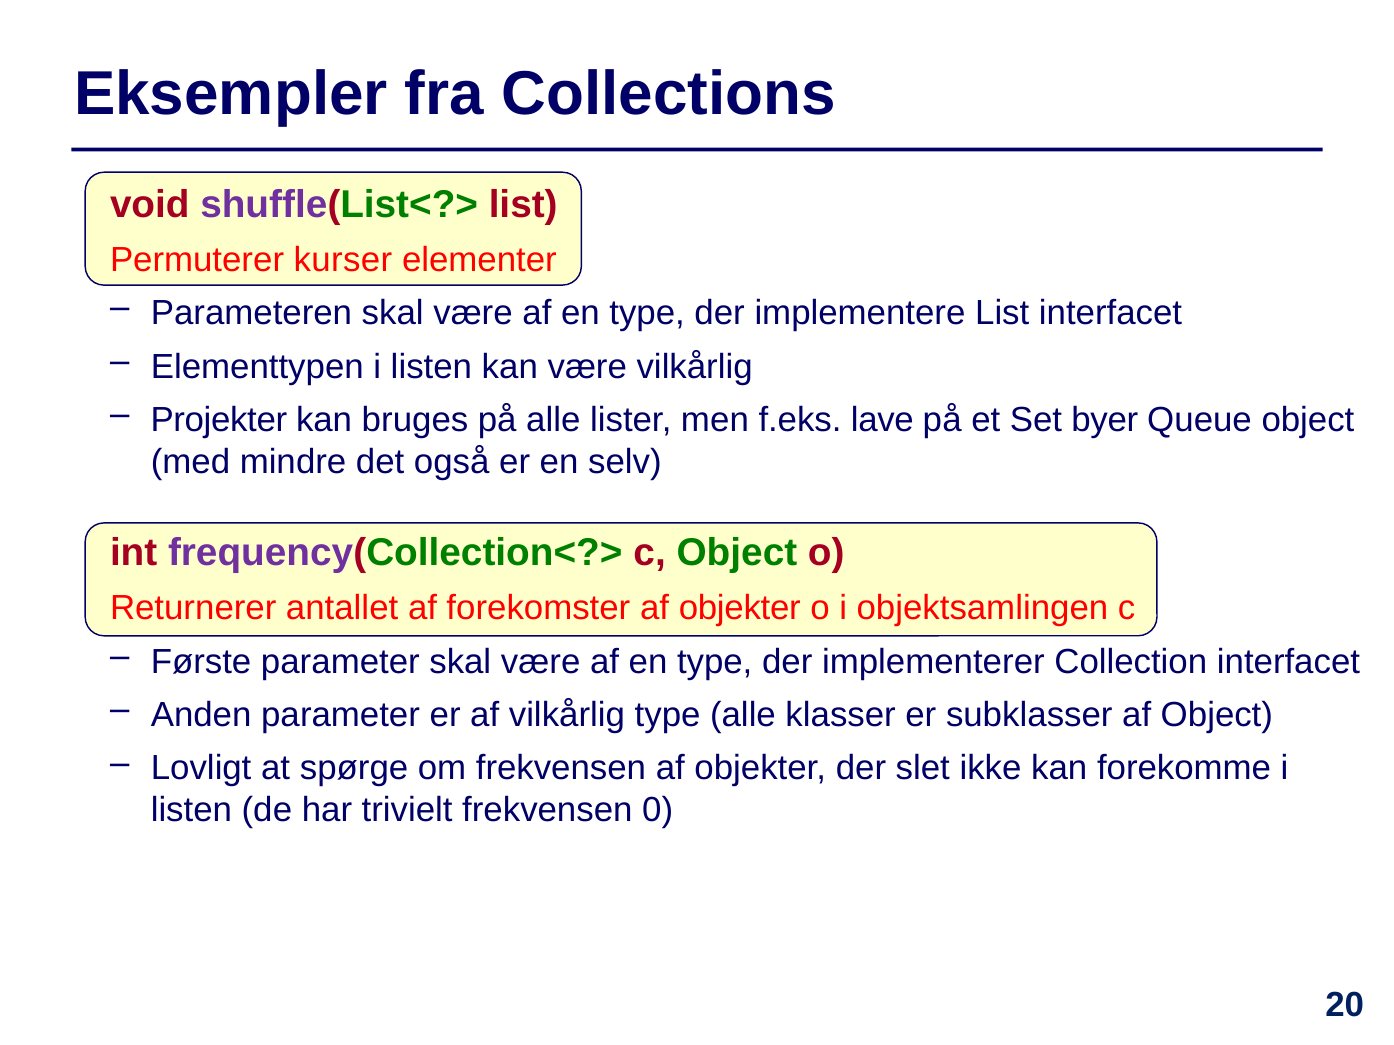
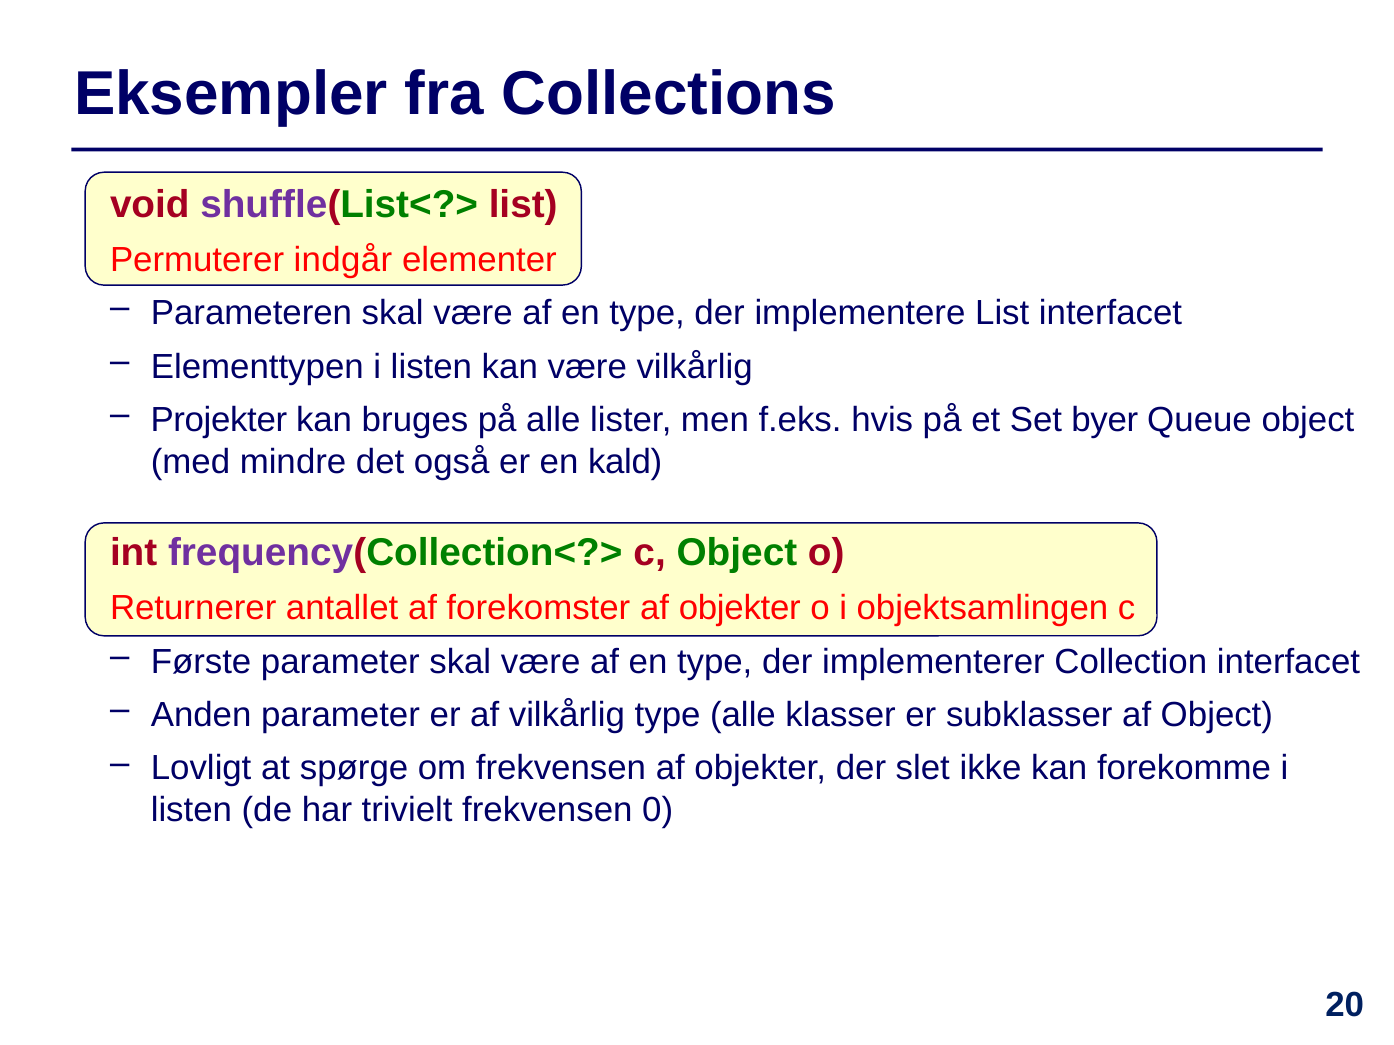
kurser: kurser -> indgår
lave: lave -> hvis
selv: selv -> kald
